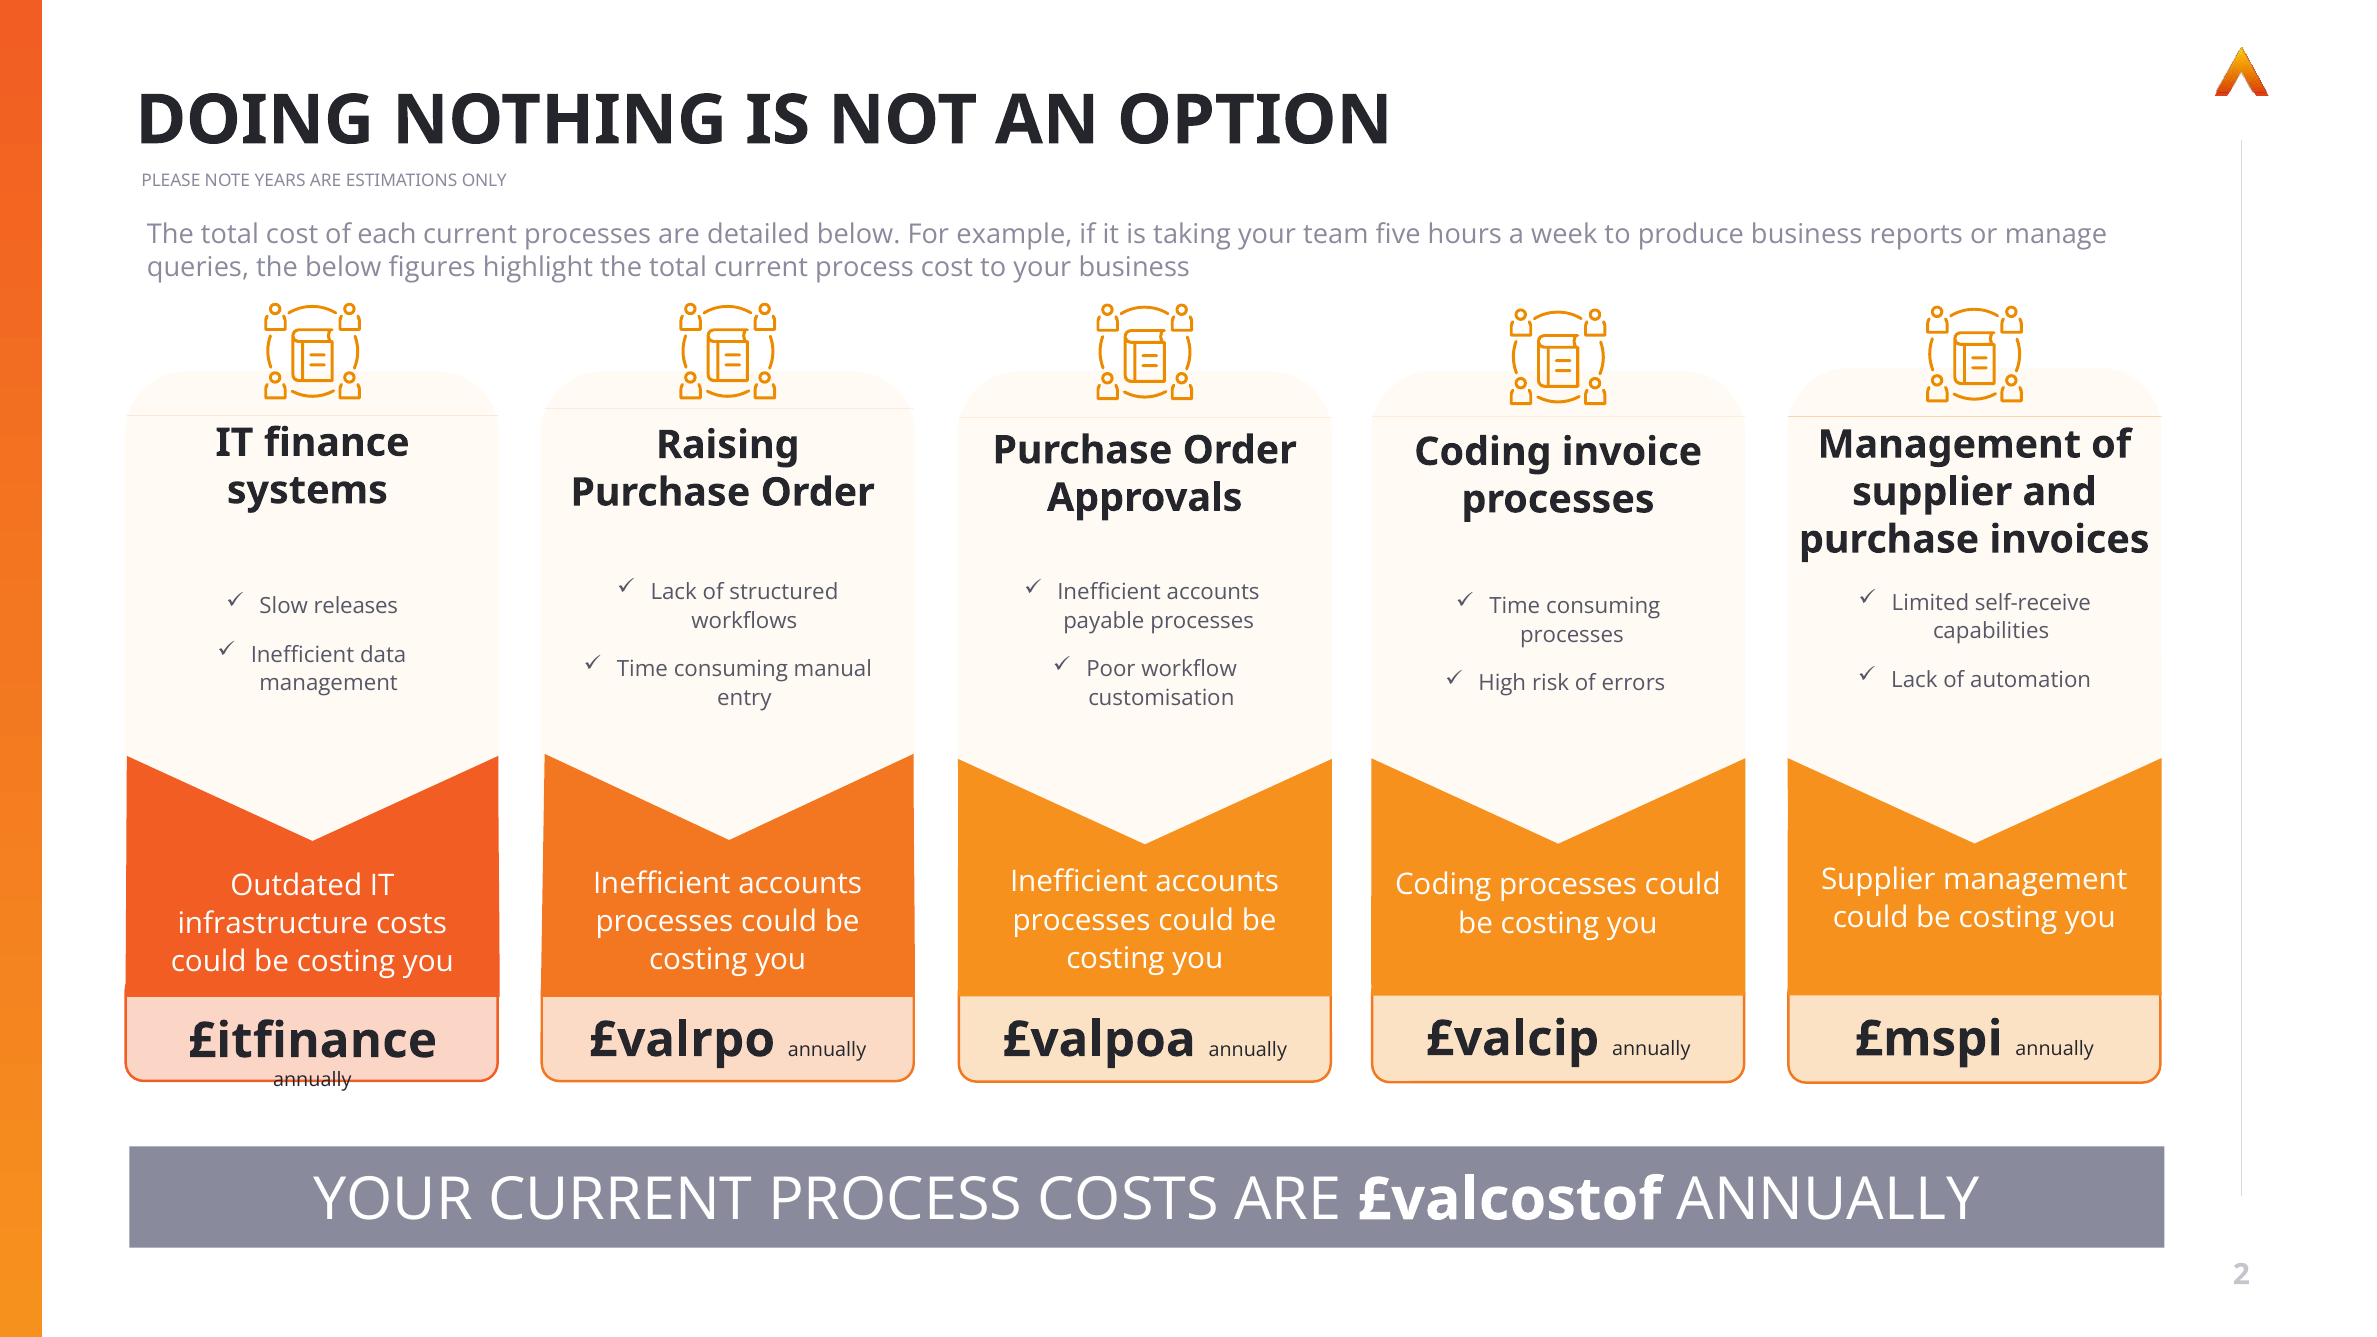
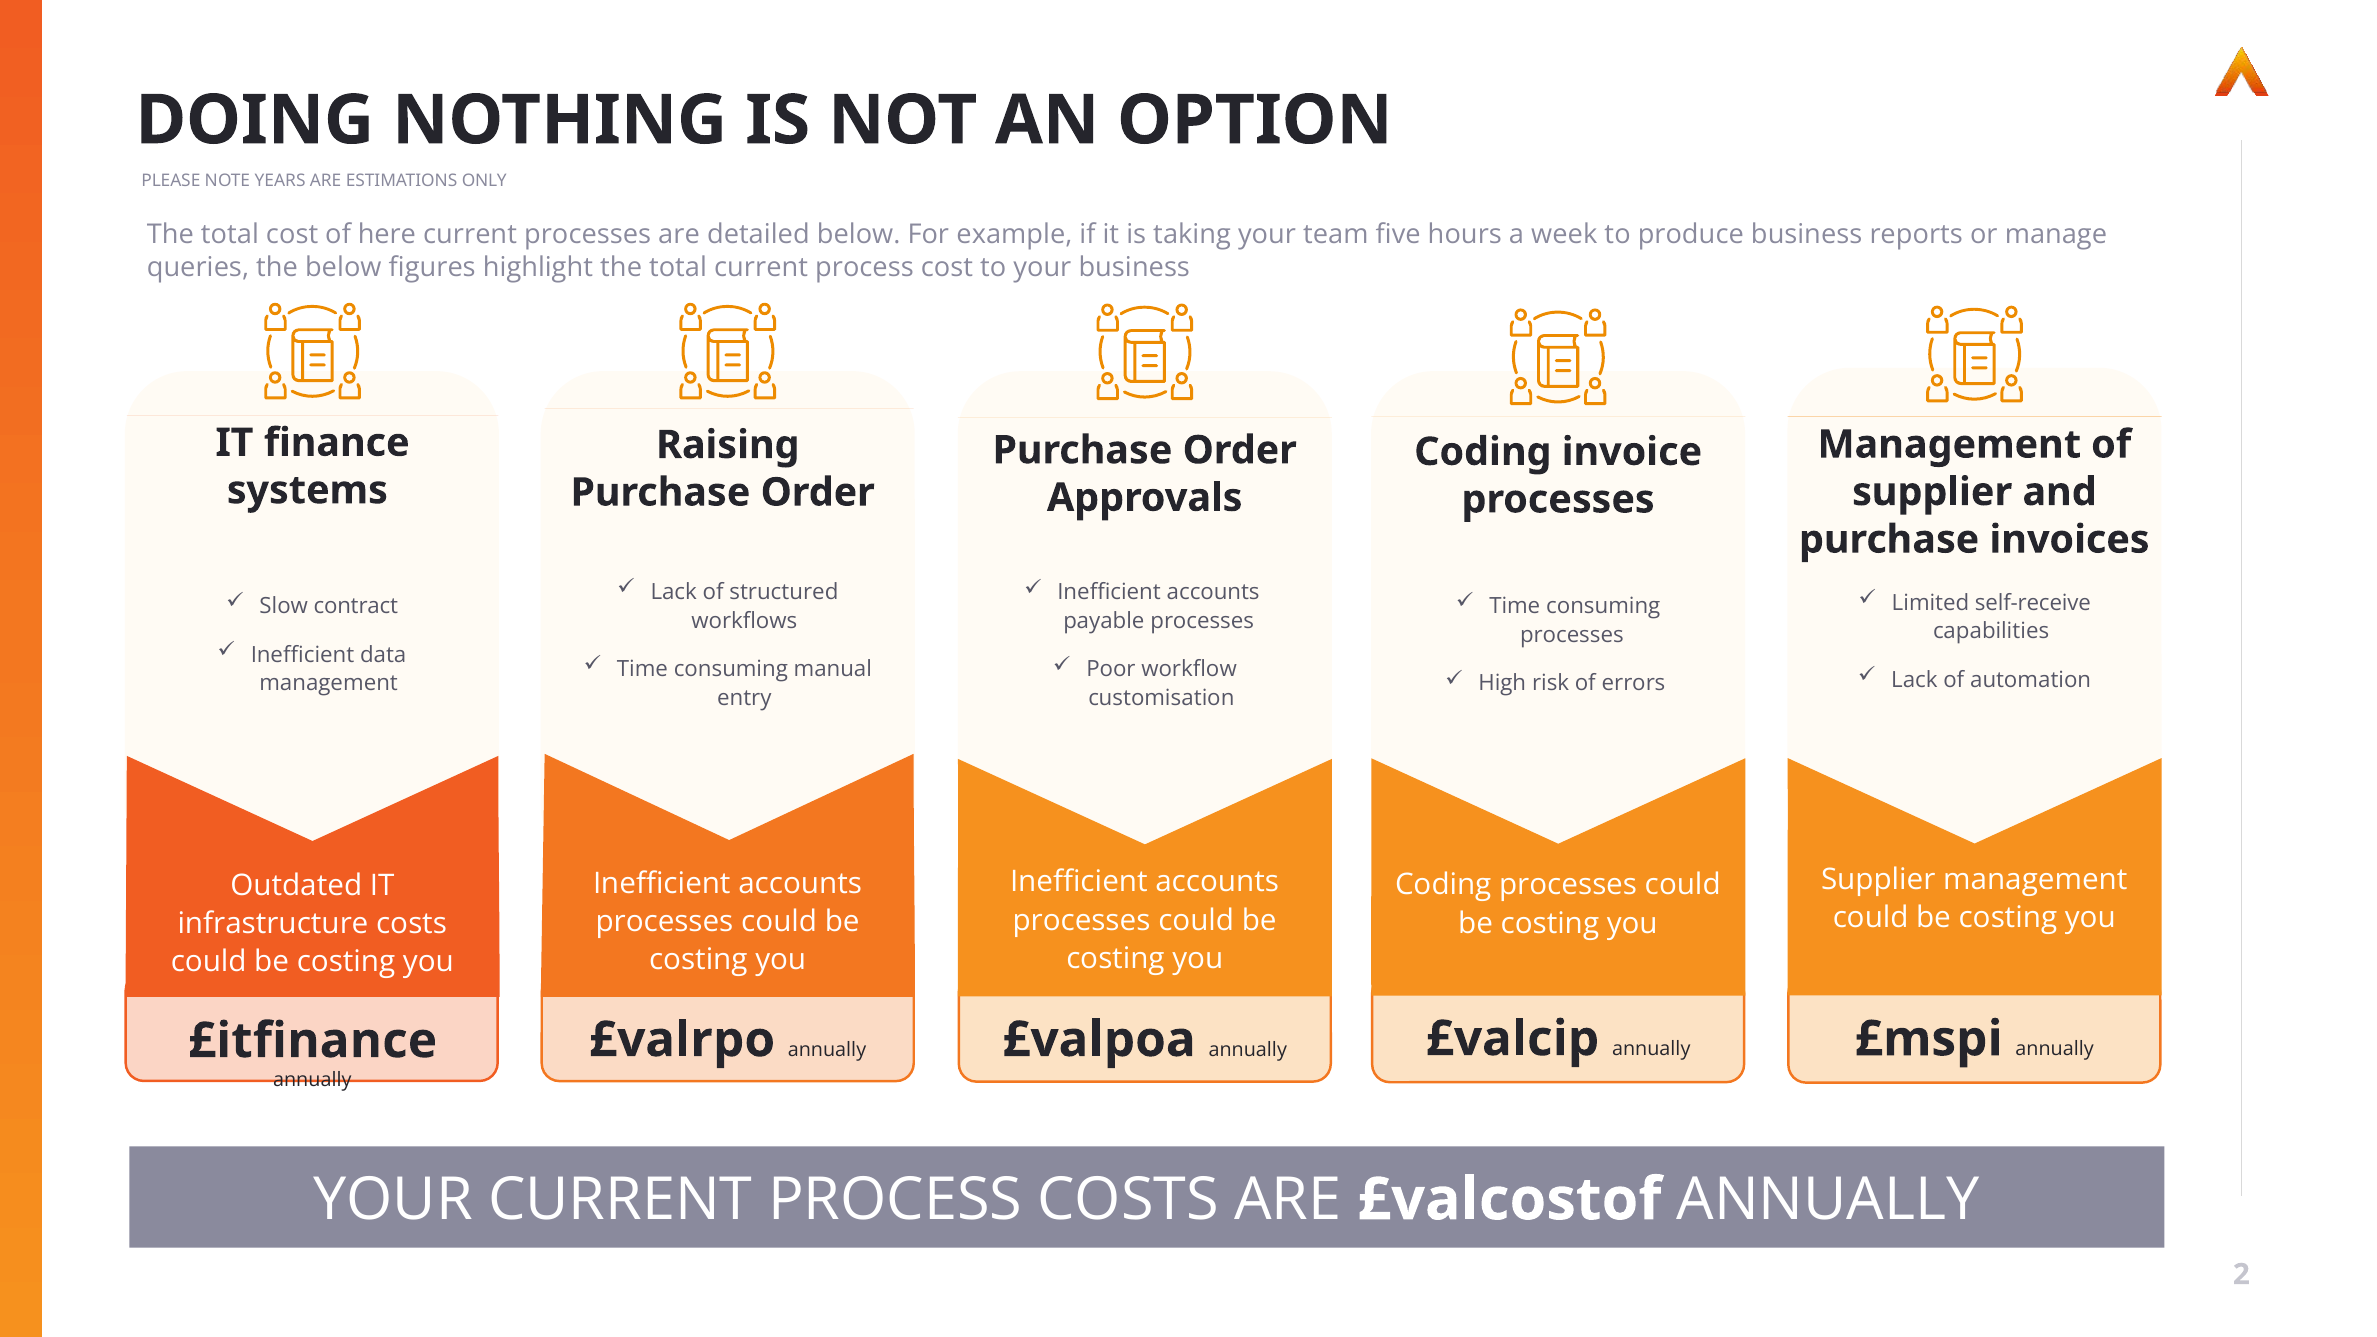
each: each -> here
releases: releases -> contract
